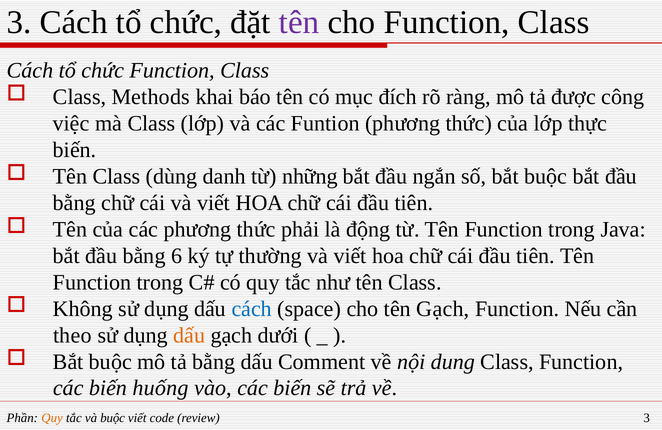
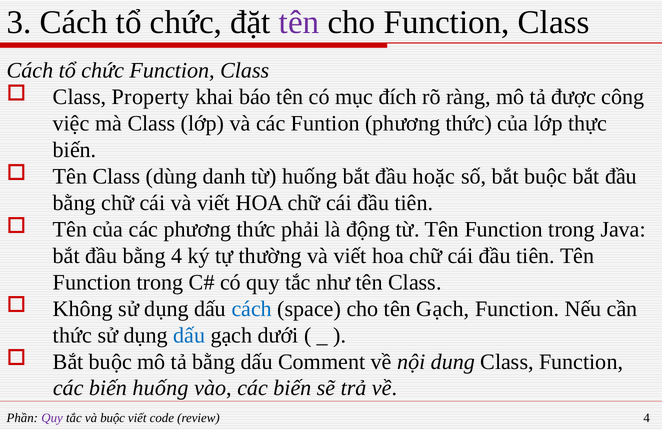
Methods: Methods -> Property
từ những: những -> huống
ngắn: ngắn -> hoặc
bằng 6: 6 -> 4
theo at (72, 335): theo -> thức
dấu at (189, 335) colour: orange -> blue
Quy at (52, 418) colour: orange -> purple
review 3: 3 -> 4
